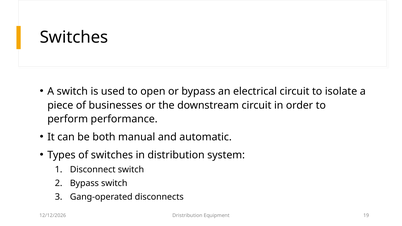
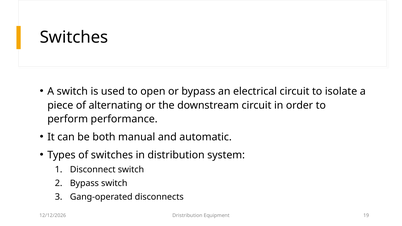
businesses: businesses -> alternating
